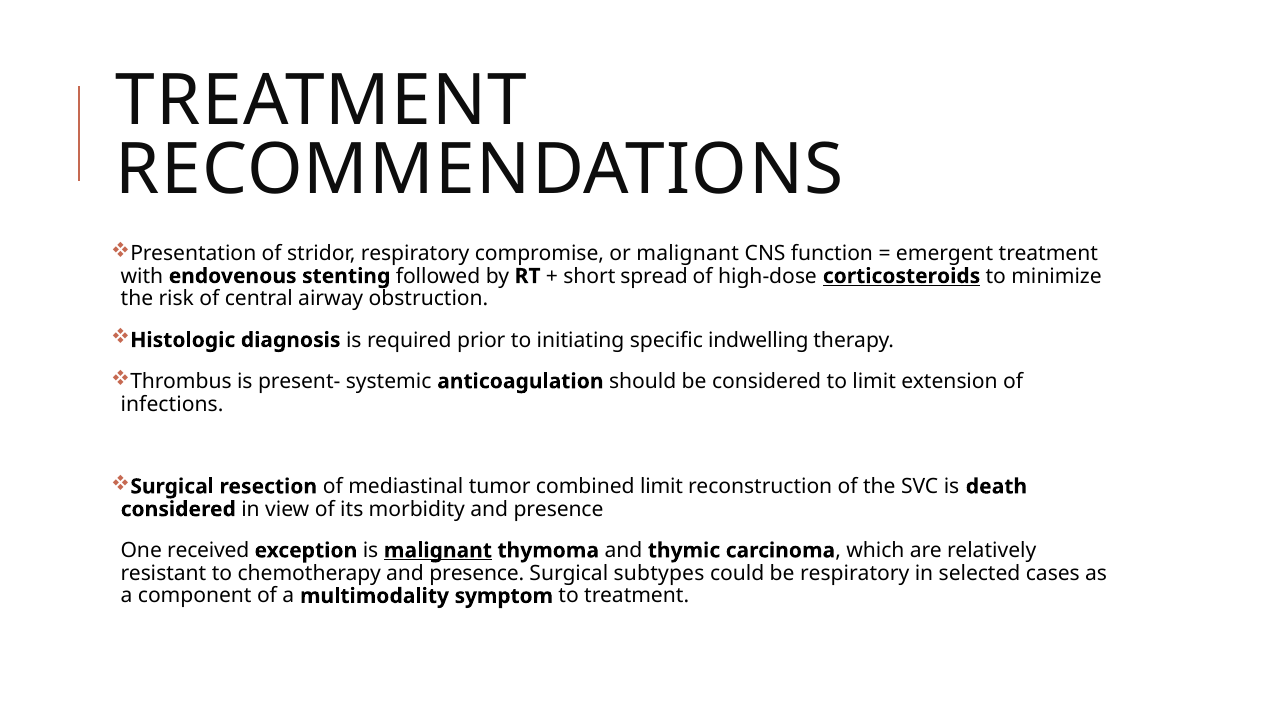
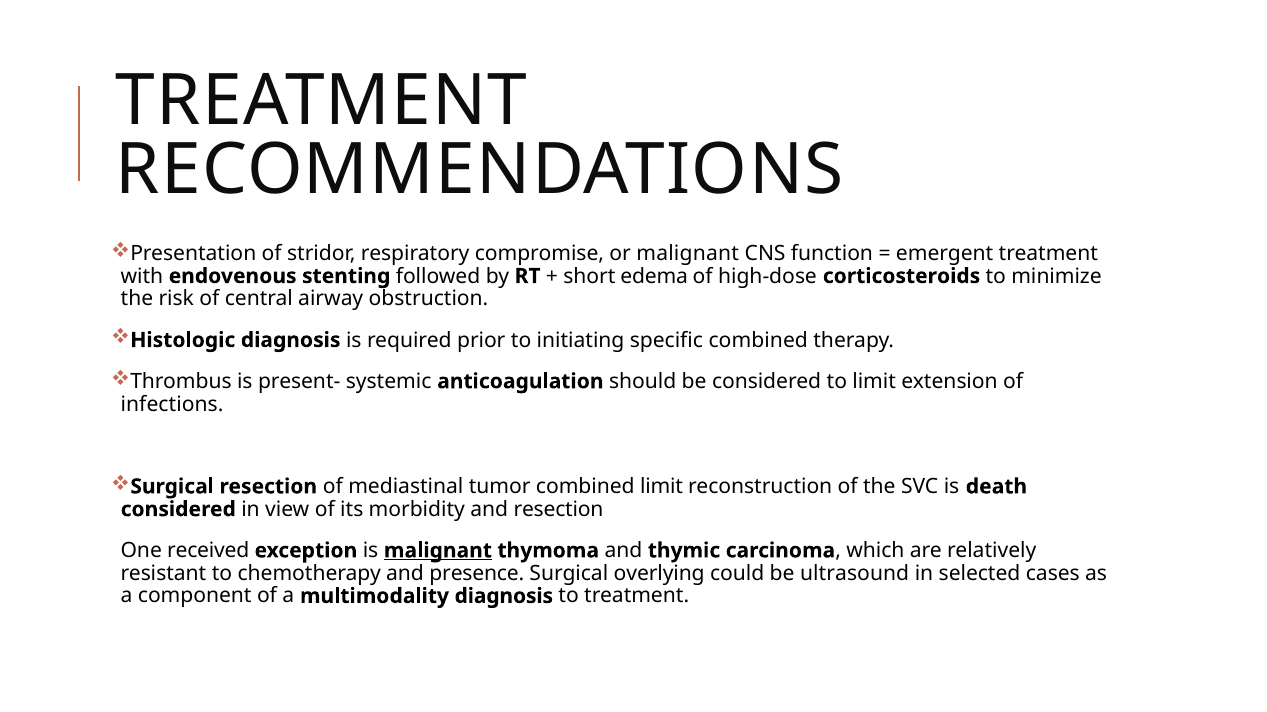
spread: spread -> edema
corticosteroids underline: present -> none
specific indwelling: indwelling -> combined
morbidity and presence: presence -> resection
subtypes: subtypes -> overlying
be respiratory: respiratory -> ultrasound
multimodality symptom: symptom -> diagnosis
